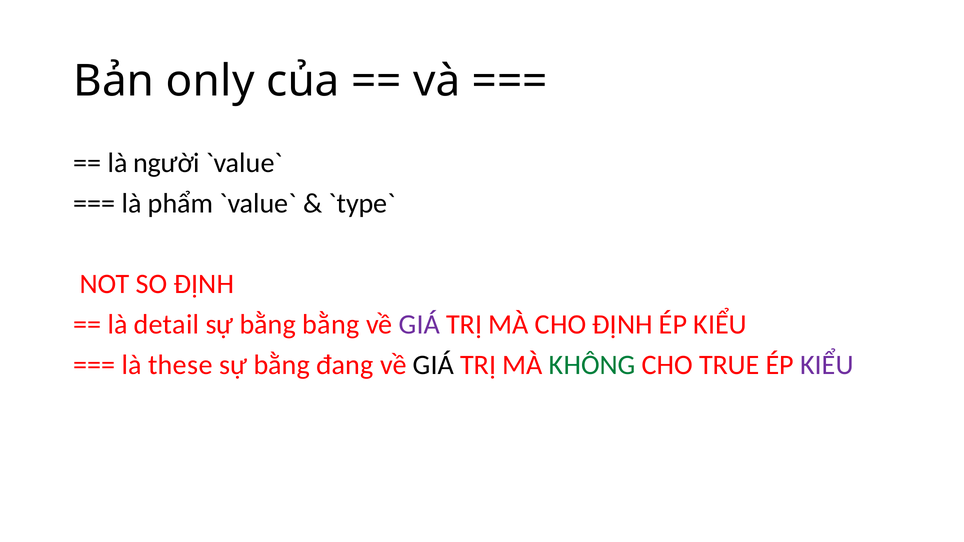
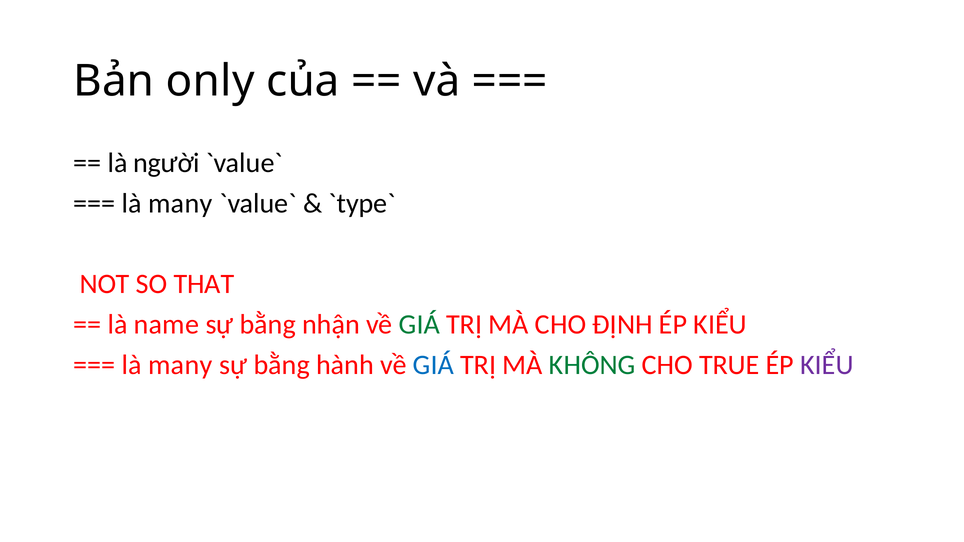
phẩm at (181, 203): phẩm -> many
SO ĐỊNH: ĐỊNH -> THAT
detail: detail -> name
bằng bằng: bằng -> nhận
GIÁ at (419, 325) colour: purple -> green
these at (180, 365): these -> many
đang: đang -> hành
GIÁ at (433, 365) colour: black -> blue
